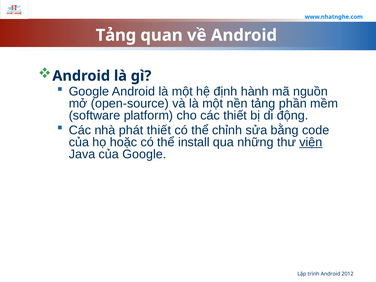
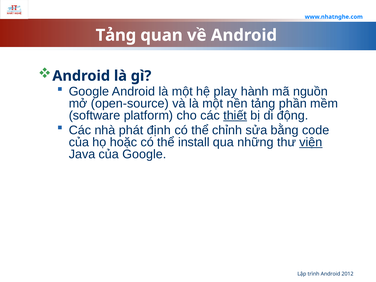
định: định -> play
thiết at (235, 116) underline: none -> present
phát thiết: thiết -> định
